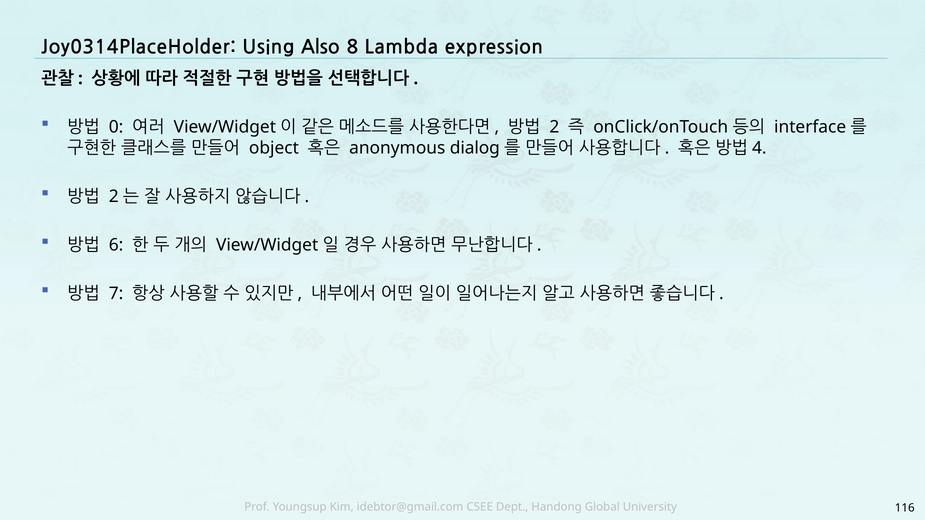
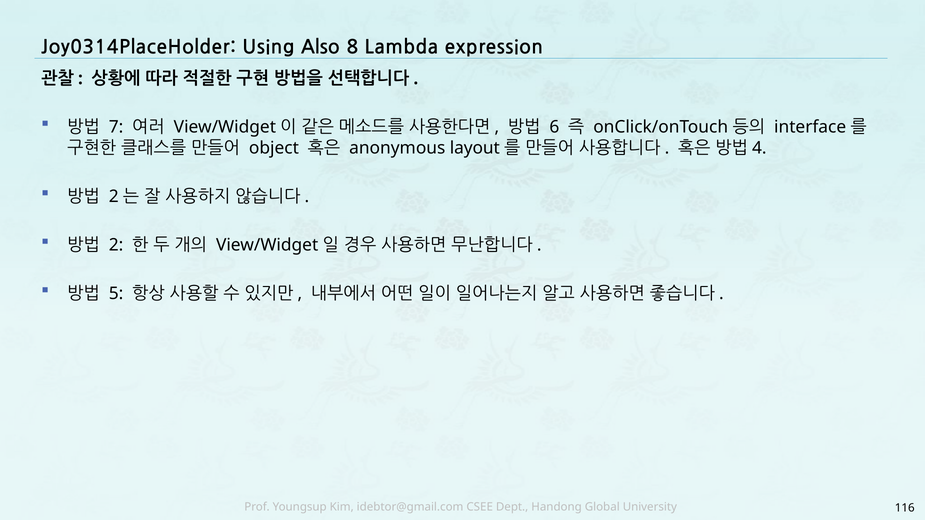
0: 0 -> 7
2 at (554, 127): 2 -> 6
dialog: dialog -> layout
6 at (116, 245): 6 -> 2
7: 7 -> 5
